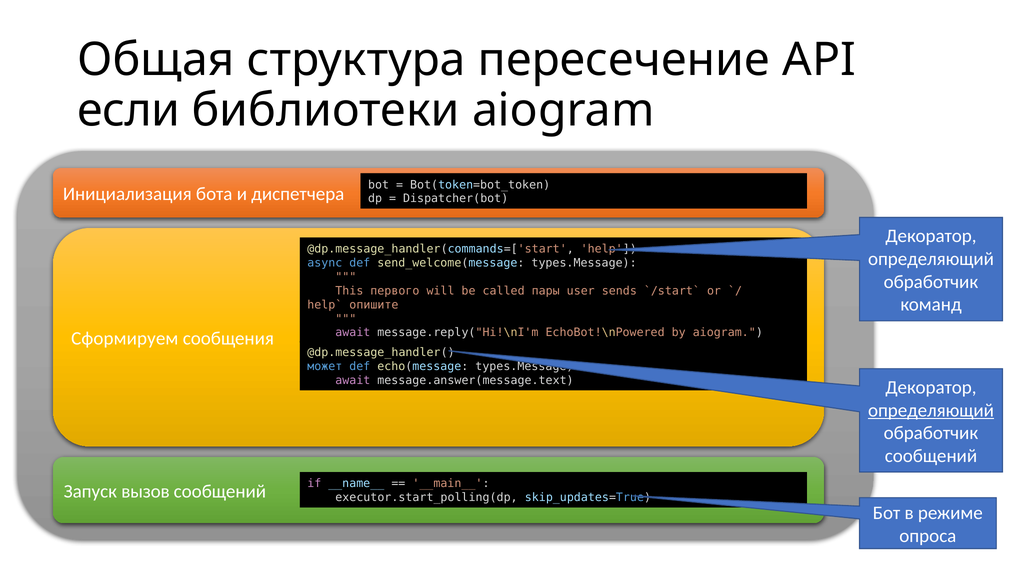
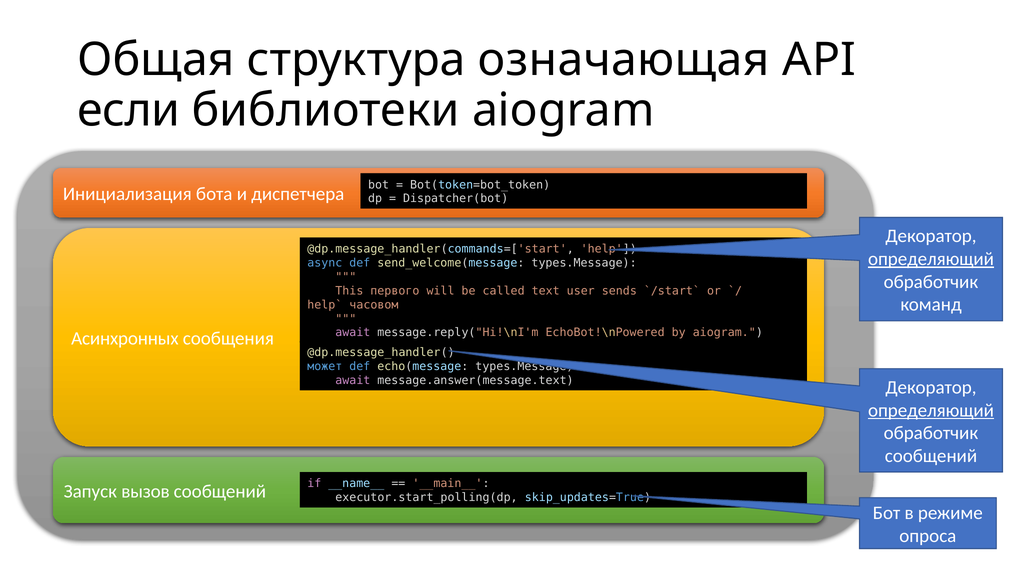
пересечение: пересечение -> означающая
определяющий at (931, 259) underline: none -> present
пары: пары -> text
опишите: опишите -> часовом
Сформируем: Сформируем -> Асинхронных
